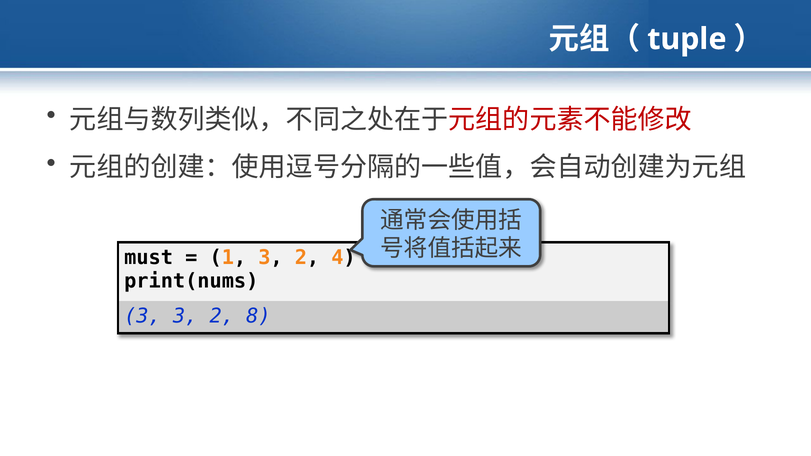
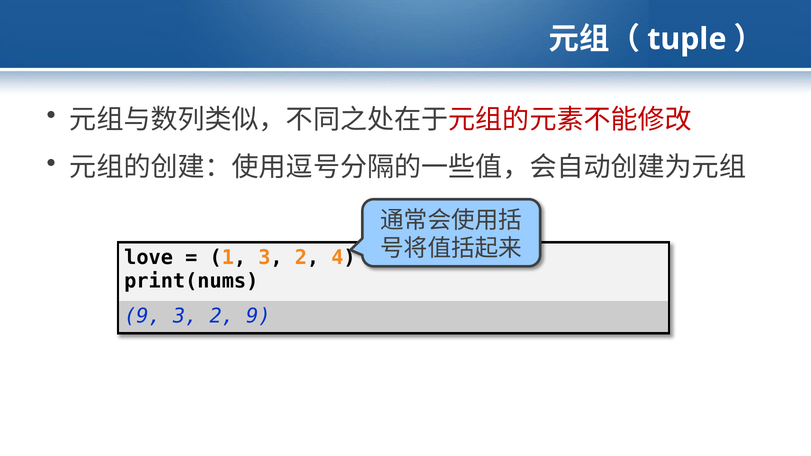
must: must -> love
3 at (142, 316): 3 -> 9
2 8: 8 -> 9
